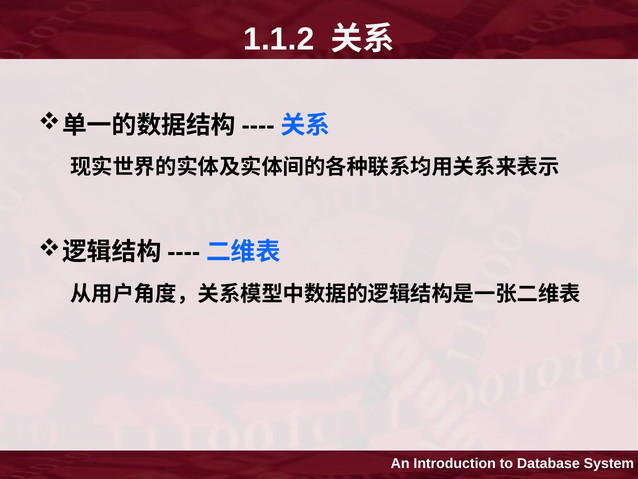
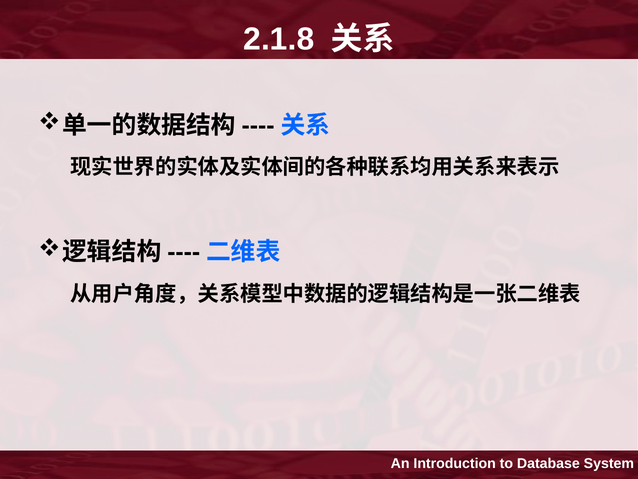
1.1.2: 1.1.2 -> 2.1.8
